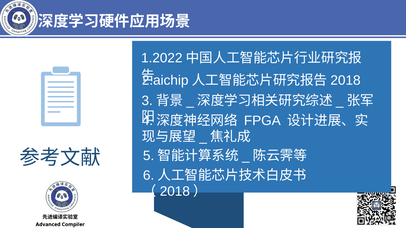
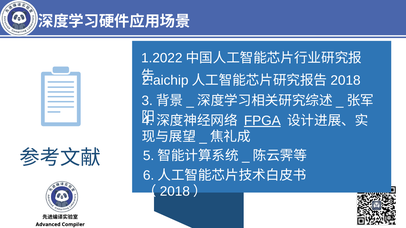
FPGA underline: none -> present
